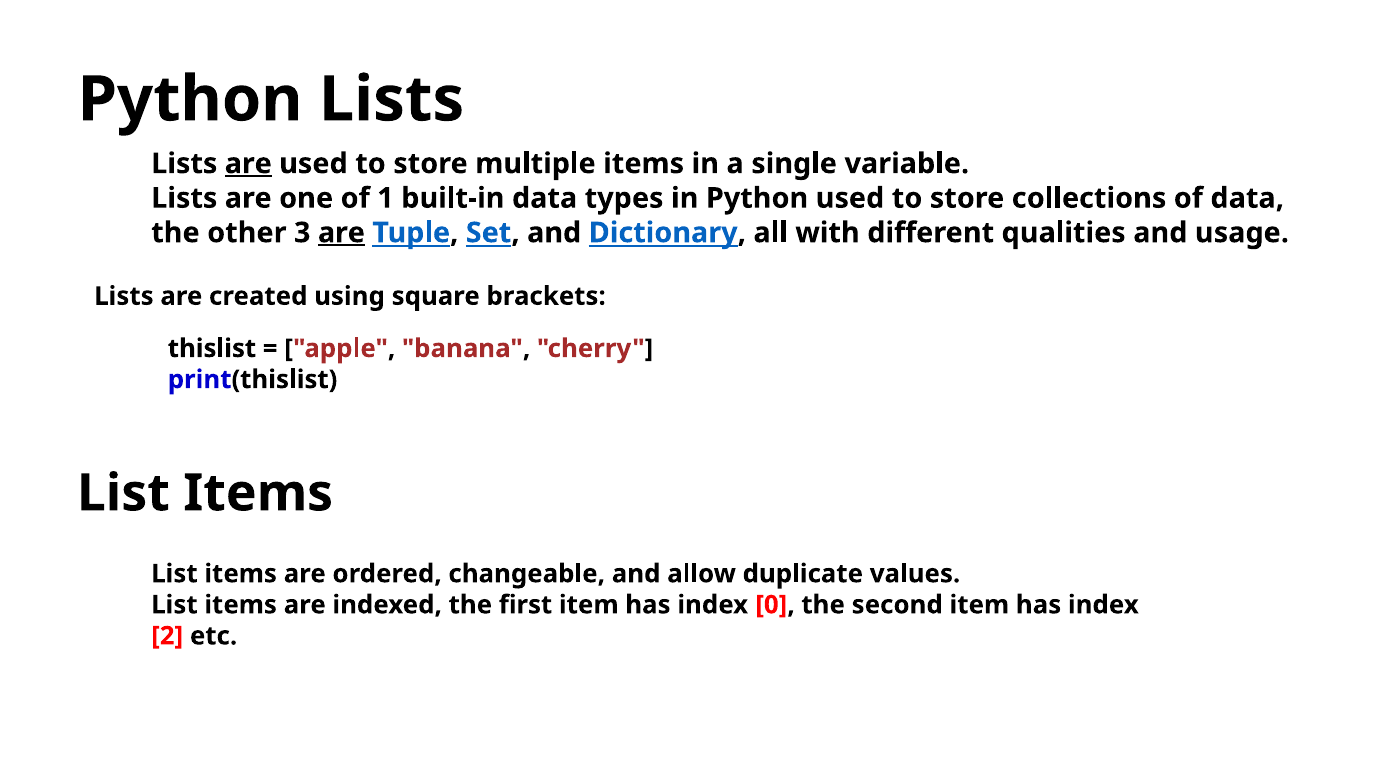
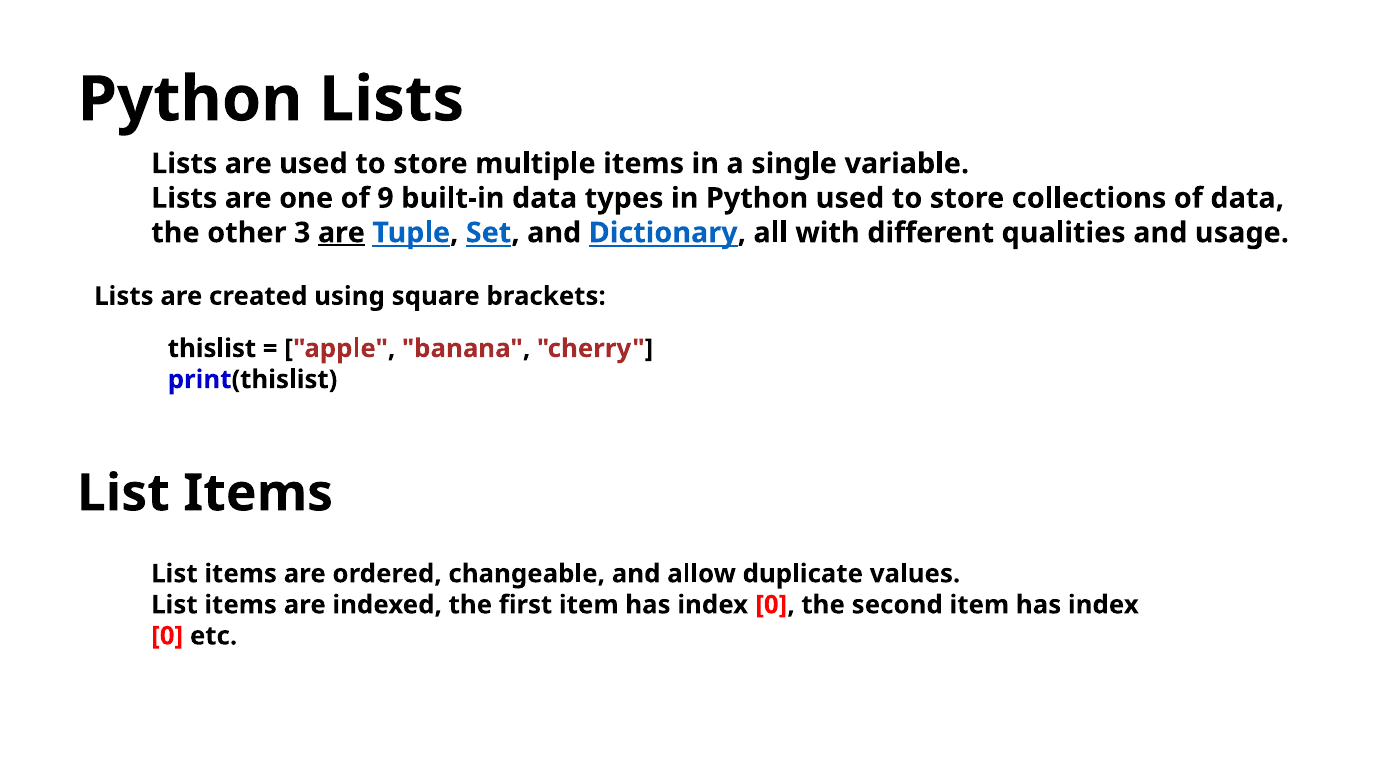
are at (248, 164) underline: present -> none
1: 1 -> 9
2 at (167, 636): 2 -> 0
